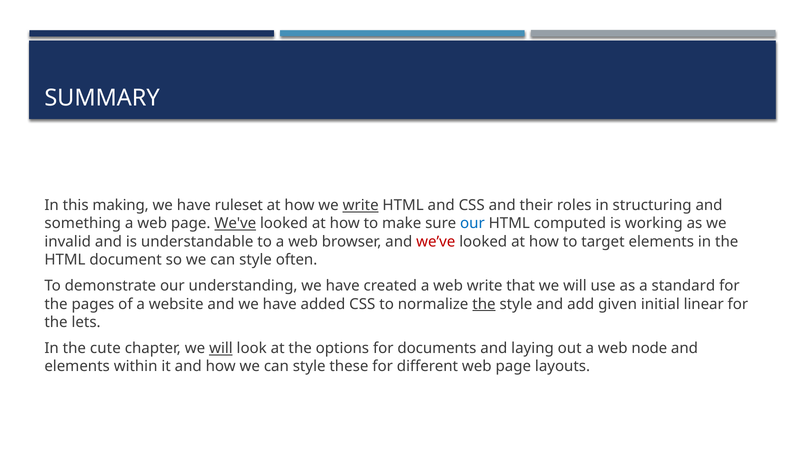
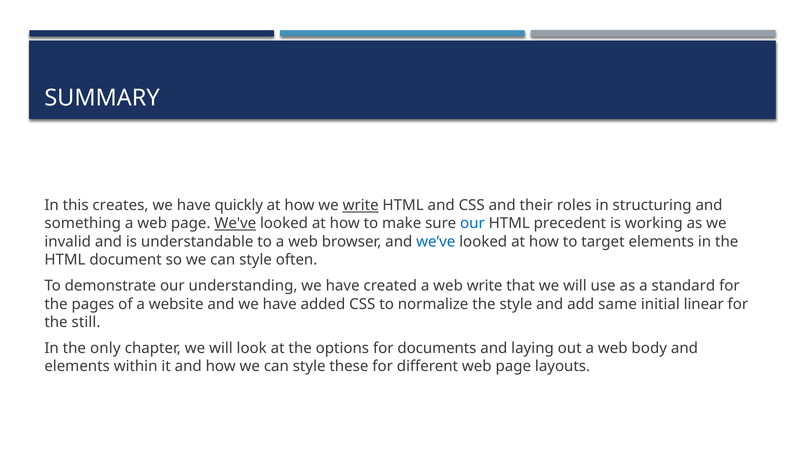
making: making -> creates
ruleset: ruleset -> quickly
computed: computed -> precedent
we’ve colour: red -> blue
the at (484, 304) underline: present -> none
given: given -> same
lets: lets -> still
cute: cute -> only
will at (221, 348) underline: present -> none
node: node -> body
